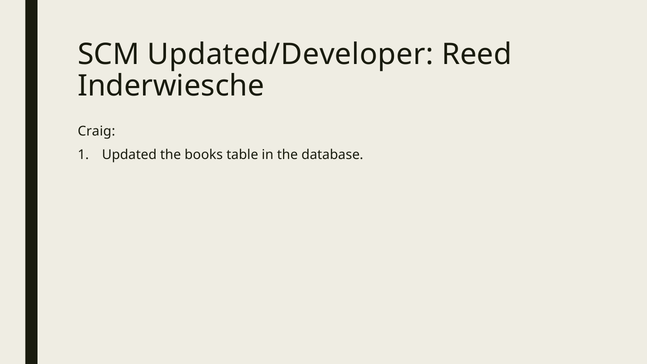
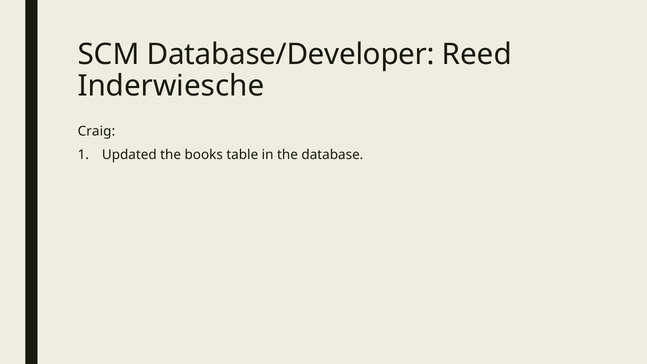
Updated/Developer: Updated/Developer -> Database/Developer
